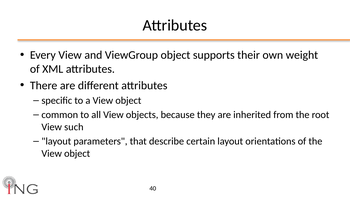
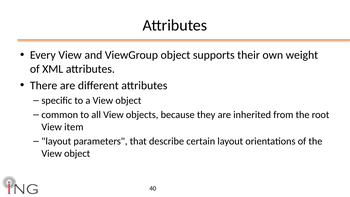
such: such -> item
